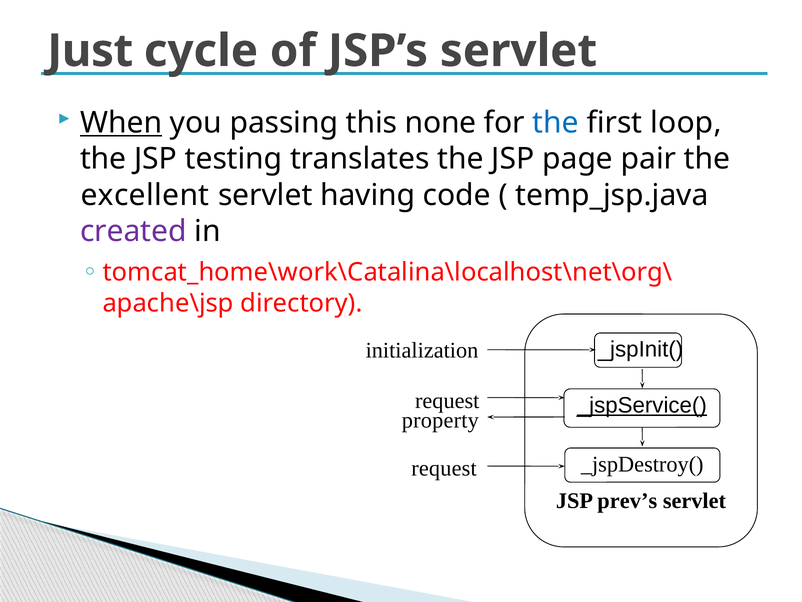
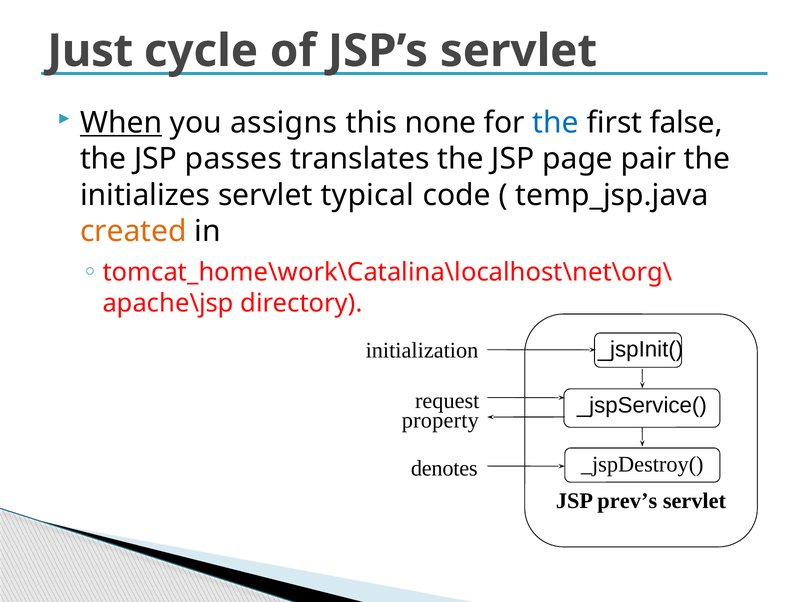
passing: passing -> assigns
loop: loop -> false
testing: testing -> passes
excellent: excellent -> initializes
having: having -> typical
created colour: purple -> orange
_jspService( underline: present -> none
request at (444, 468): request -> denotes
